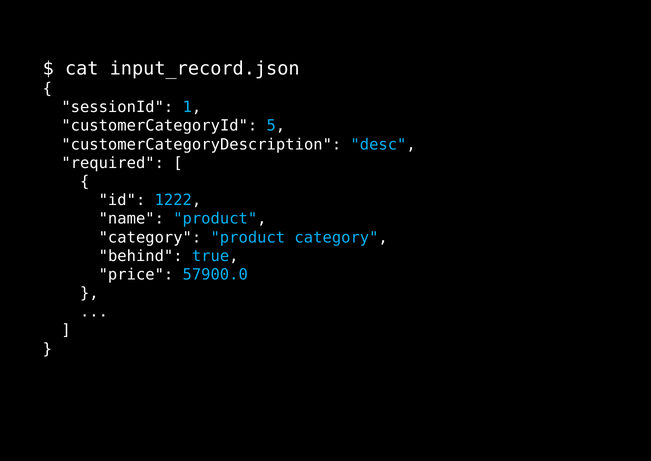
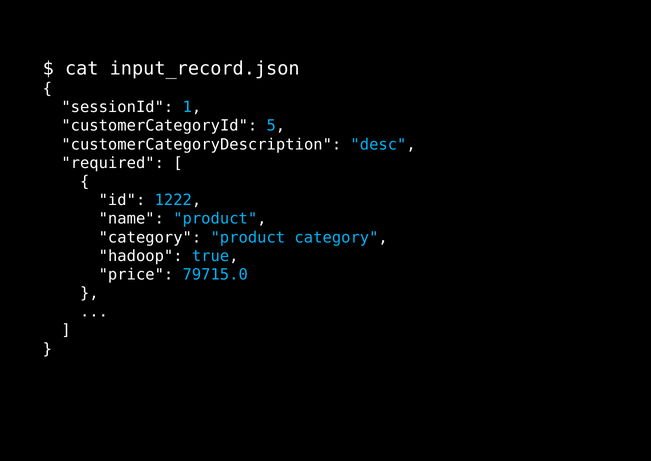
behind: behind -> hadoop
57900.0: 57900.0 -> 79715.0
